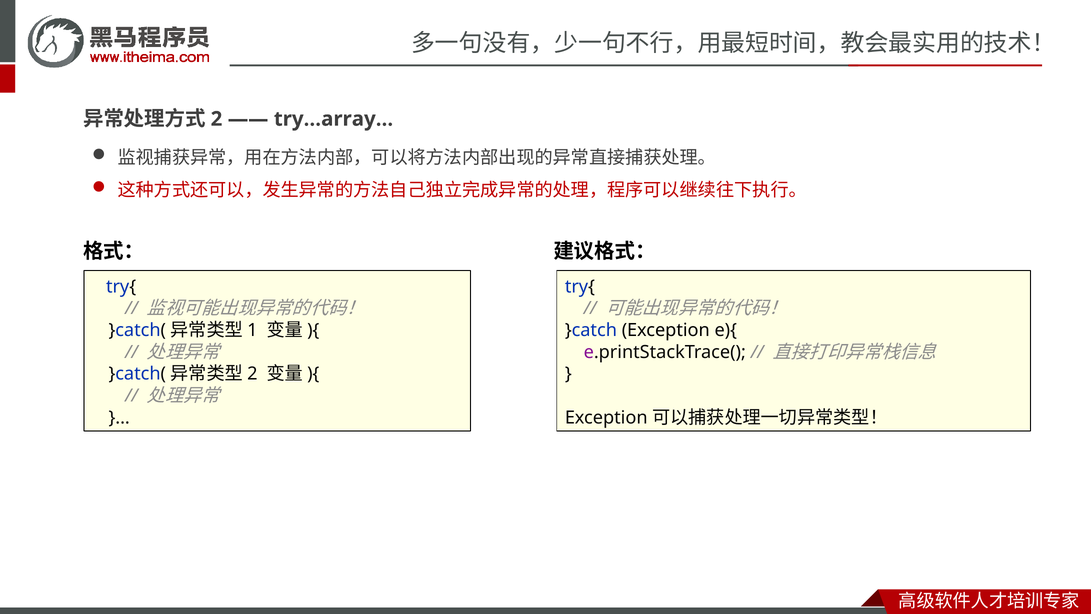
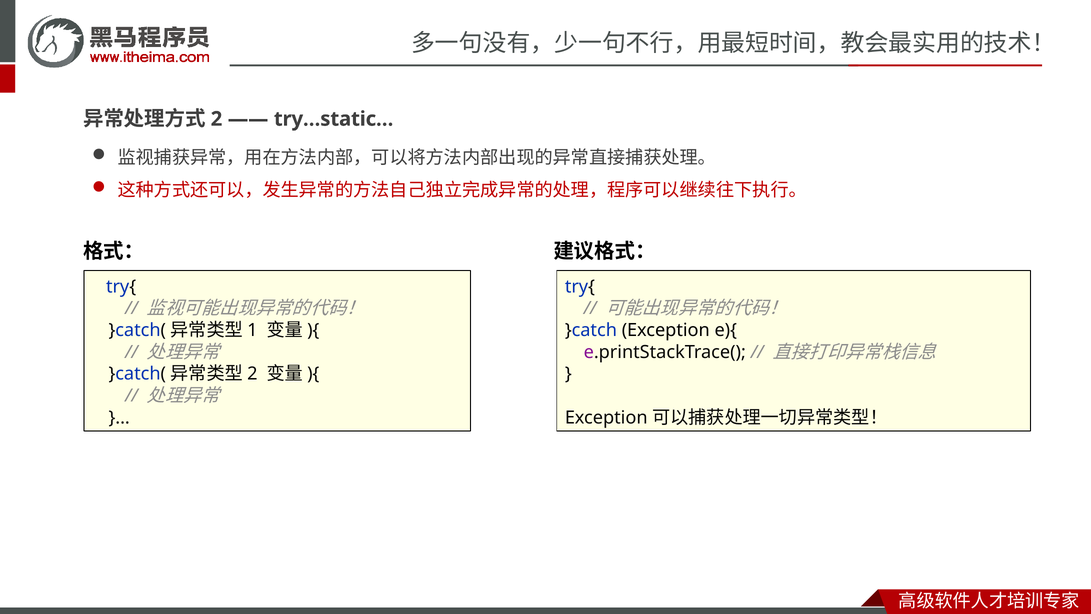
try…array…: try…array… -> try…static…
